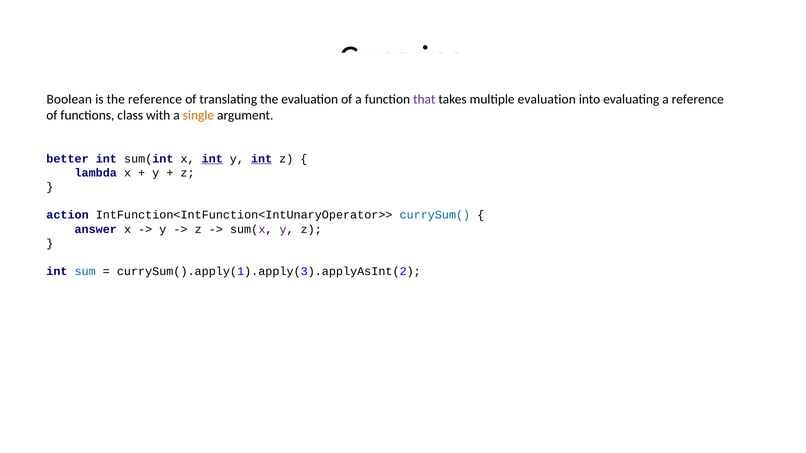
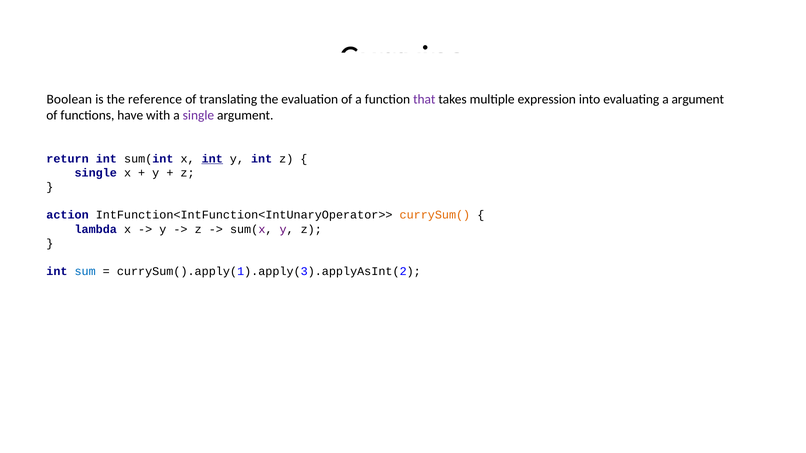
multiple evaluation: evaluation -> expression
a reference: reference -> argument
class: class -> have
single at (198, 116) colour: orange -> purple
better: better -> return
int at (262, 159) underline: present -> none
lambda at (96, 173): lambda -> single
currySum( colour: blue -> orange
answer: answer -> lambda
